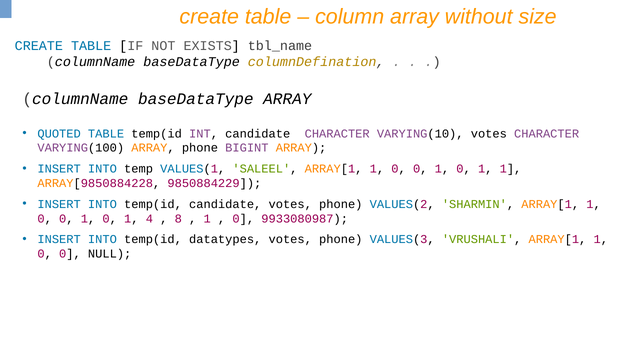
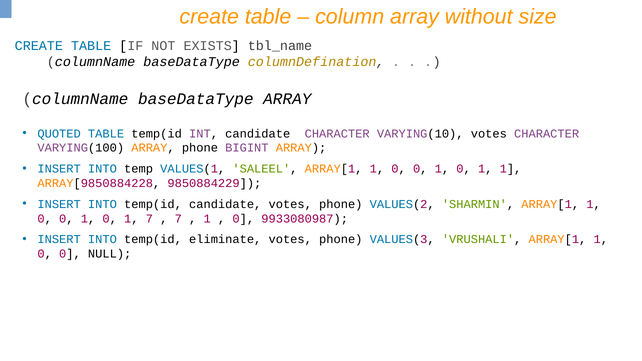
1 4: 4 -> 7
8 at (178, 219): 8 -> 7
datatypes: datatypes -> eliminate
